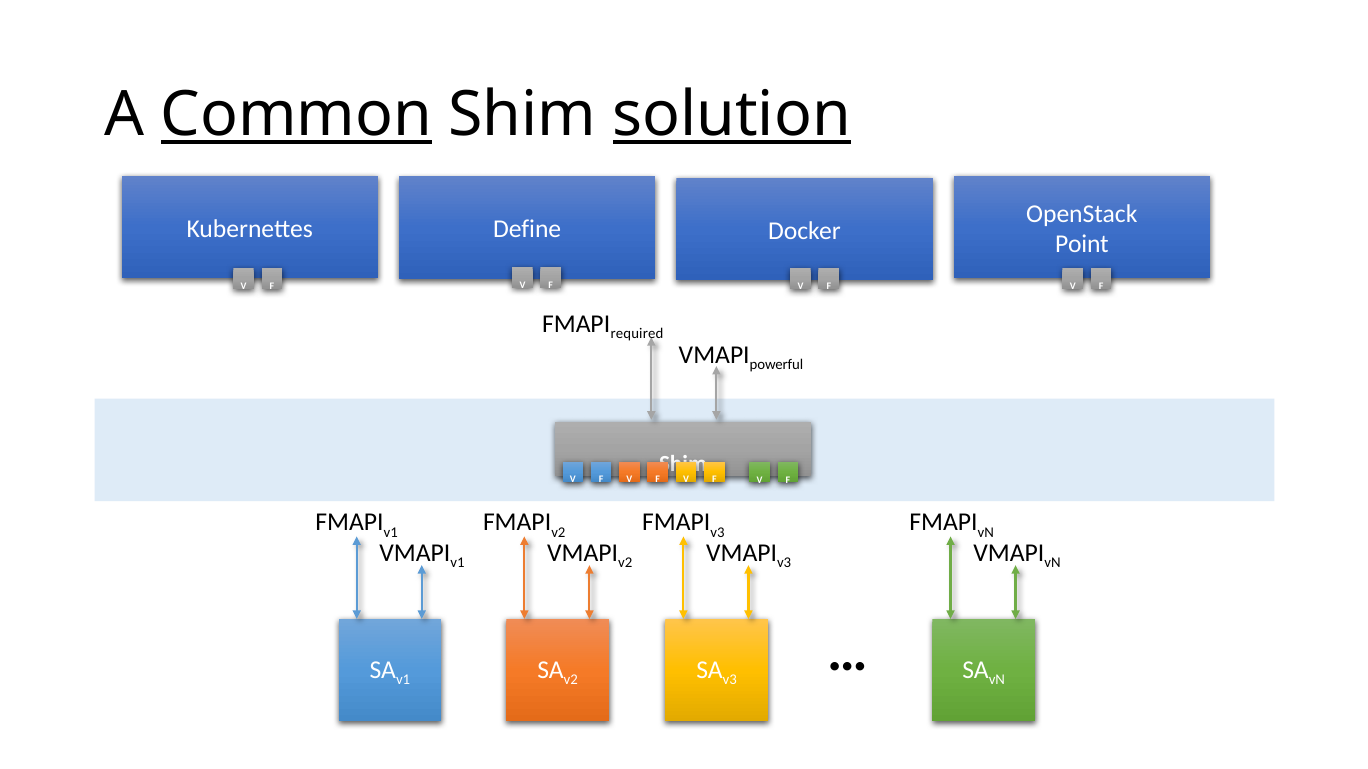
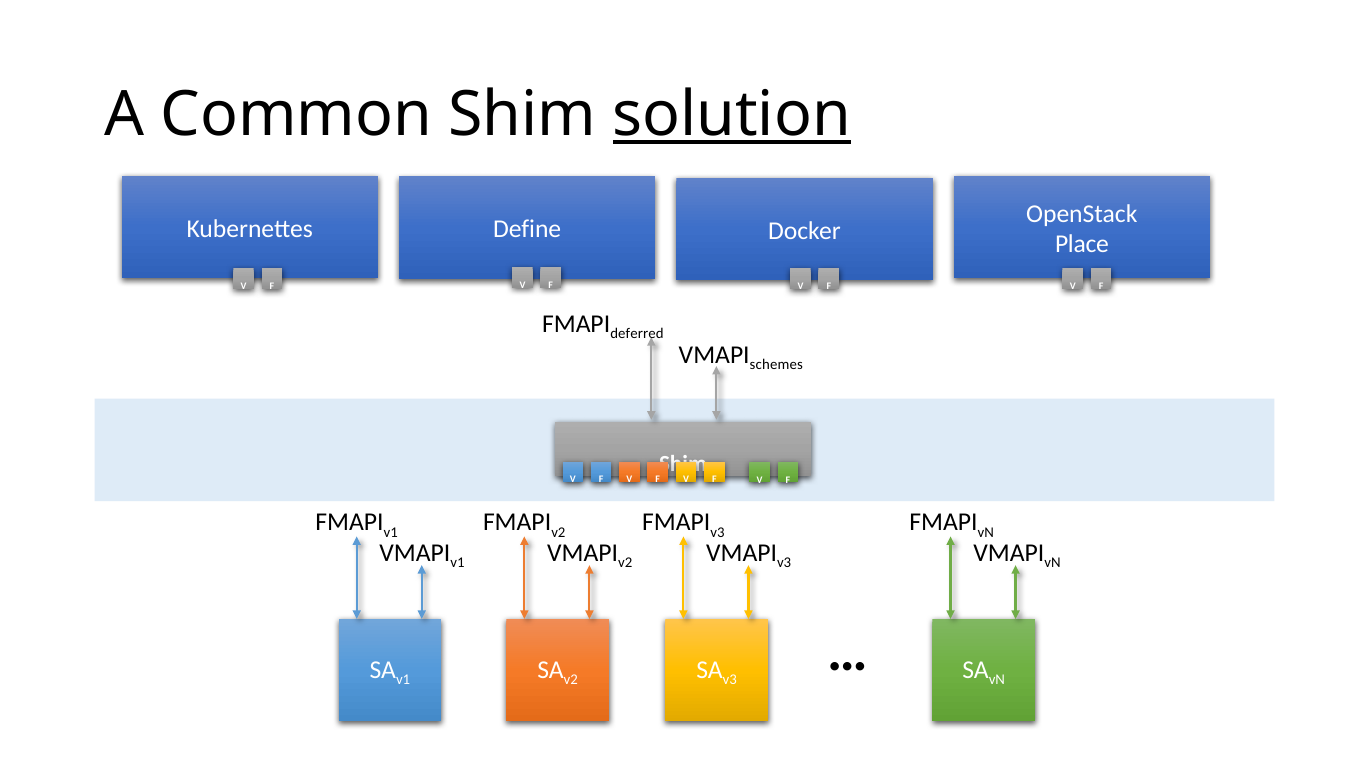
Common underline: present -> none
Point: Point -> Place
required: required -> deferred
powerful: powerful -> schemes
